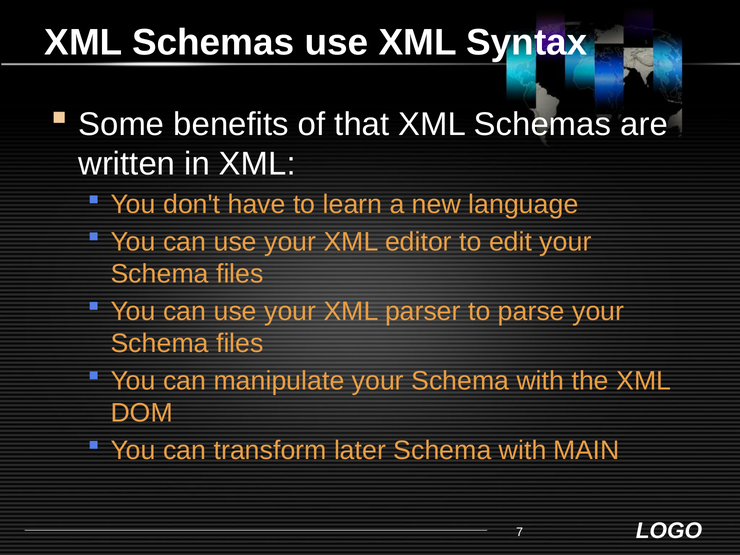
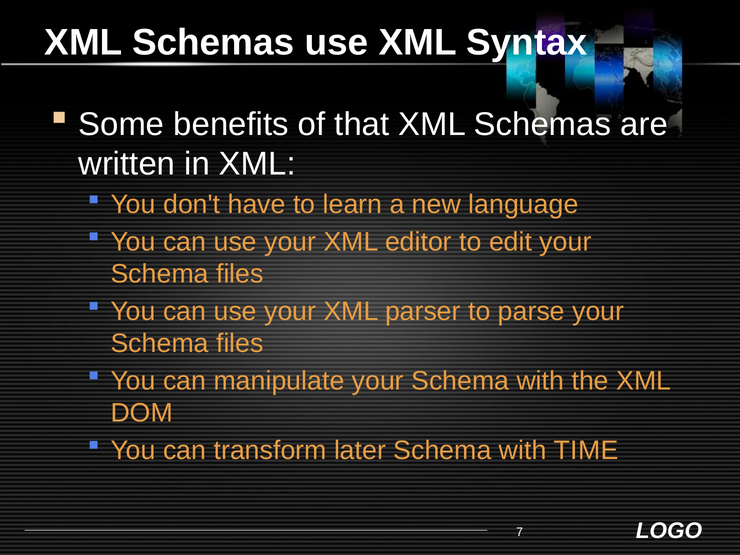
MAIN: MAIN -> TIME
